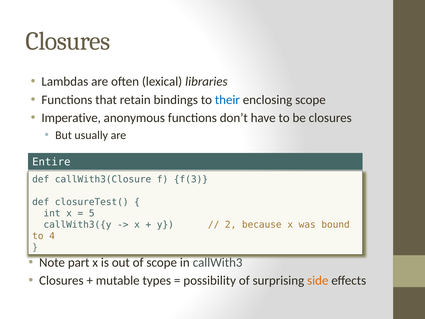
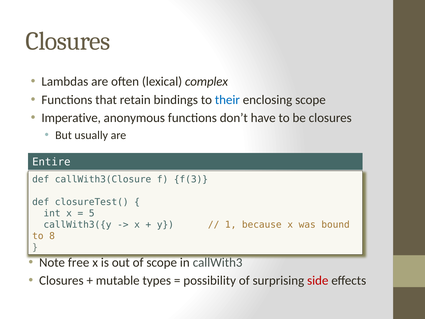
libraries: libraries -> complex
2: 2 -> 1
4: 4 -> 8
part: part -> free
side colour: orange -> red
